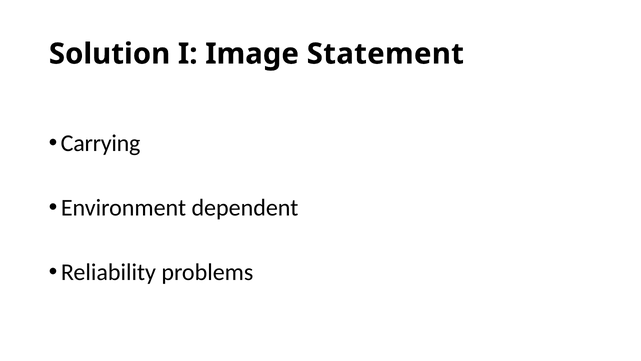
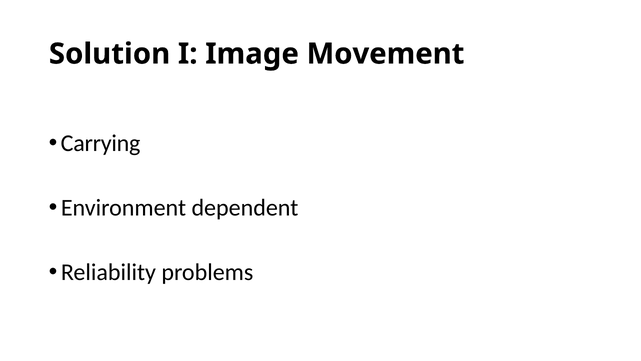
Statement: Statement -> Movement
